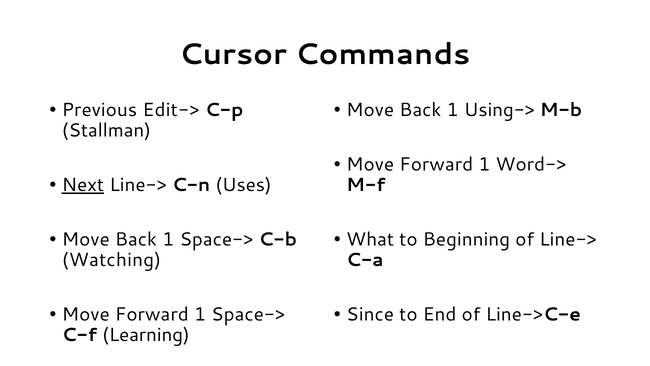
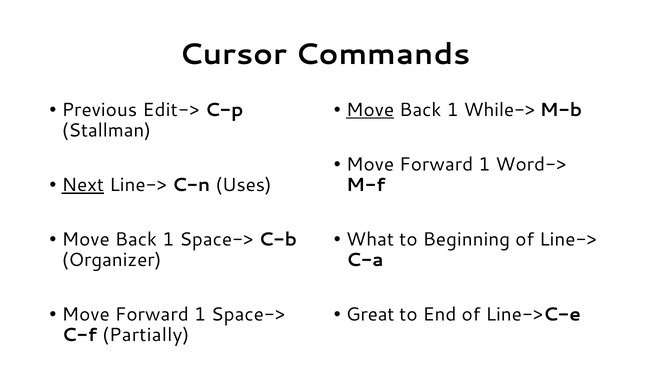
Move at (370, 110) underline: none -> present
Using->: Using-> -> While->
Watching: Watching -> Organizer
Since: Since -> Great
Learning: Learning -> Partially
